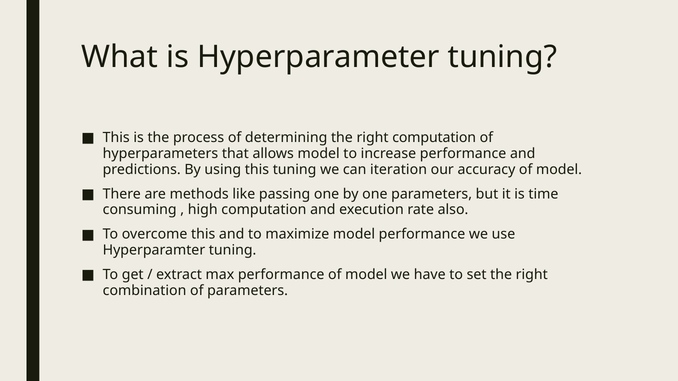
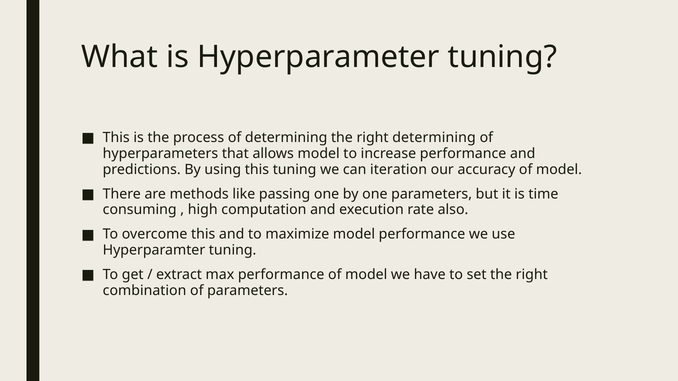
right computation: computation -> determining
